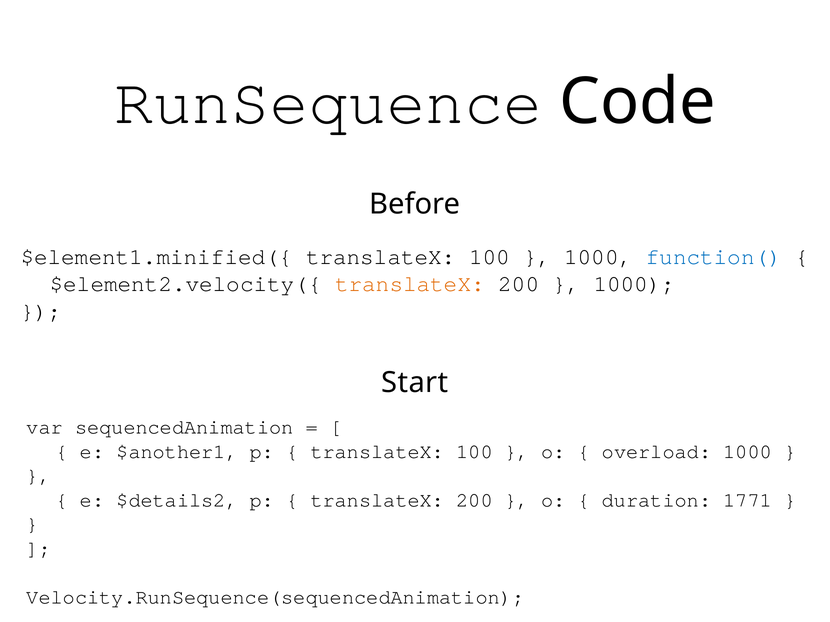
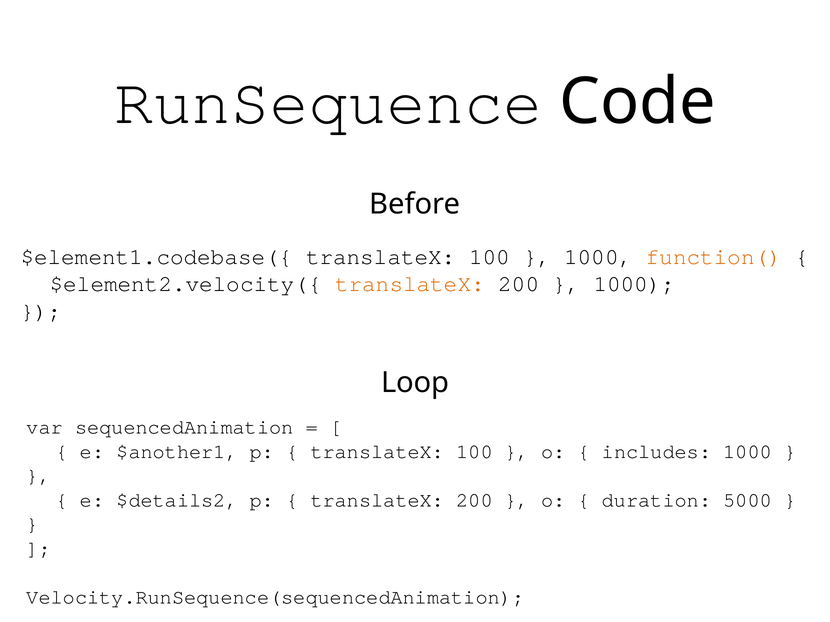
$element1.minified({: $element1.minified({ -> $element1.codebase({
function( colour: blue -> orange
Start: Start -> Loop
overload: overload -> includes
1771: 1771 -> 5000
